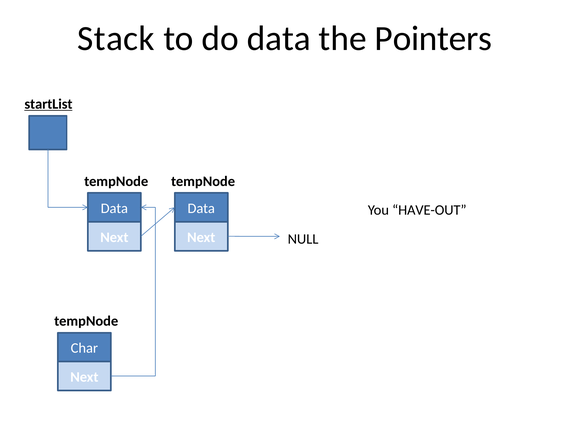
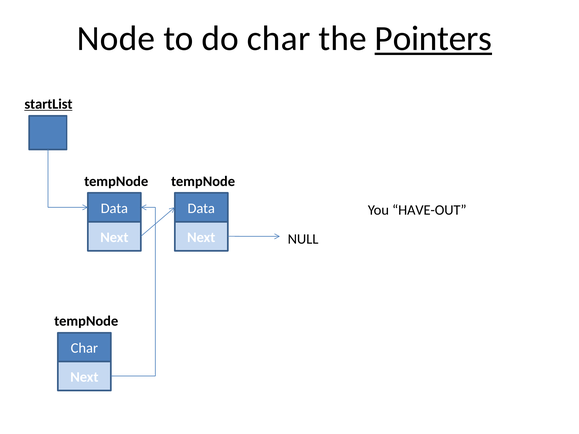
Stack: Stack -> Node
do data: data -> char
Pointers underline: none -> present
